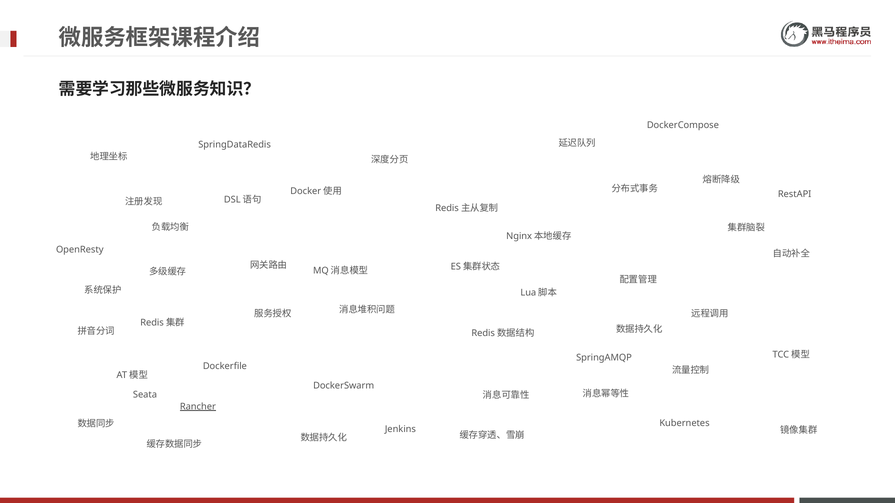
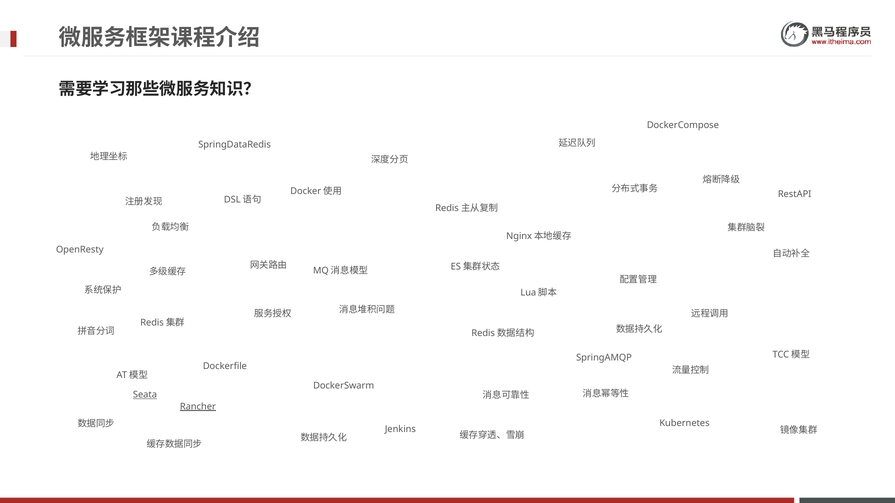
Seata underline: none -> present
